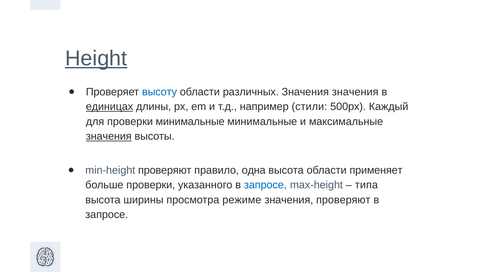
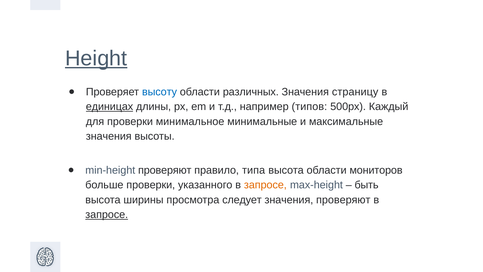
Значения значения: значения -> страницу
стили: стили -> типов
проверки минимальные: минимальные -> минимальное
значения at (109, 136) underline: present -> none
одна: одна -> типа
применяет: применяет -> мониторов
запросе at (265, 185) colour: blue -> orange
типа: типа -> быть
режиме: режиме -> следует
запросе at (107, 214) underline: none -> present
